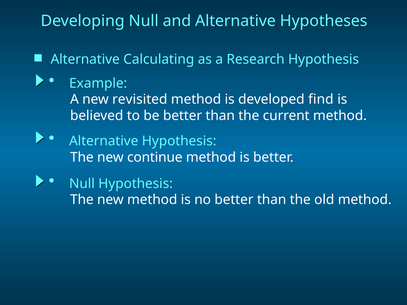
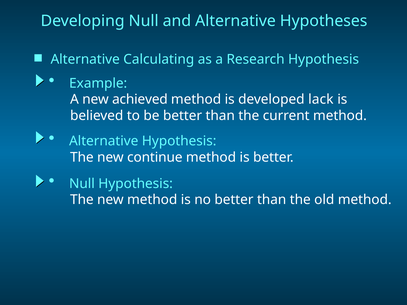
revisited: revisited -> achieved
find: find -> lack
